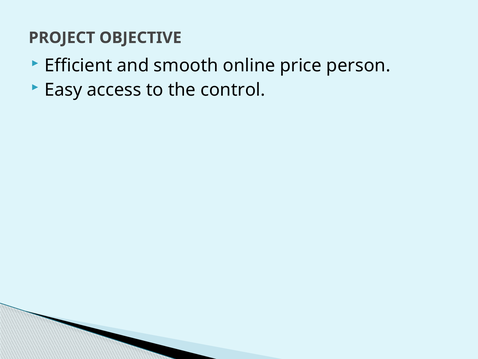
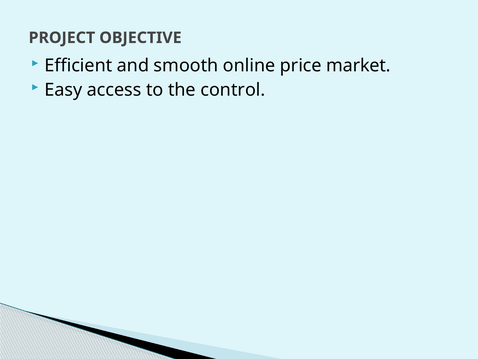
person: person -> market
